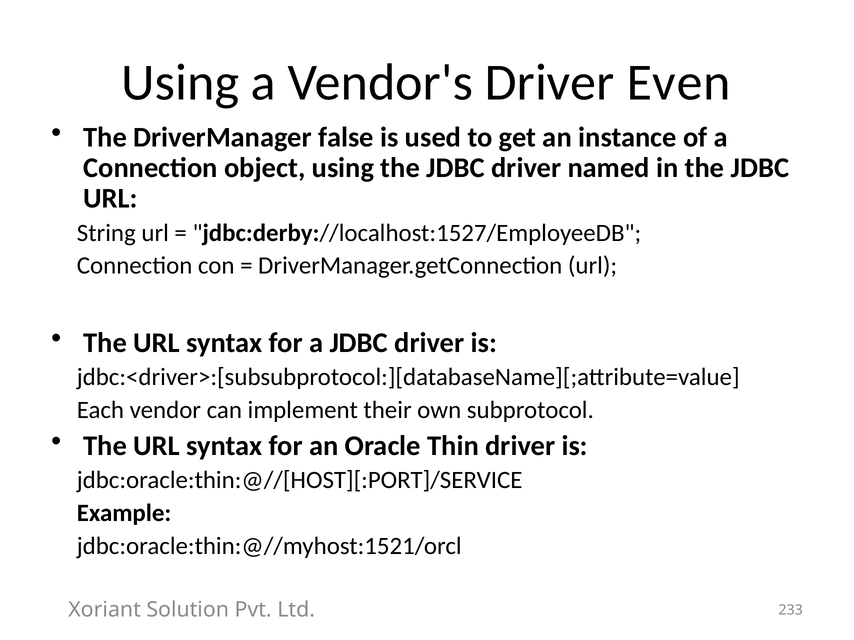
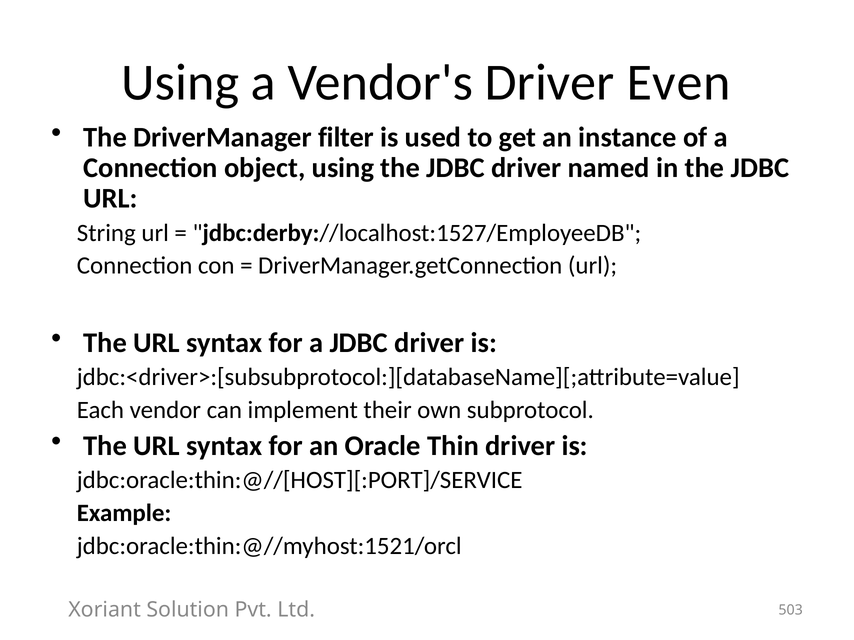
false: false -> filter
233: 233 -> 503
